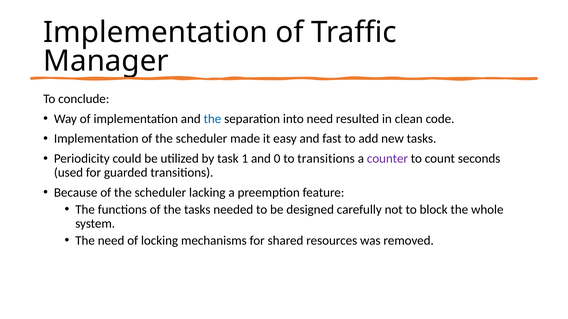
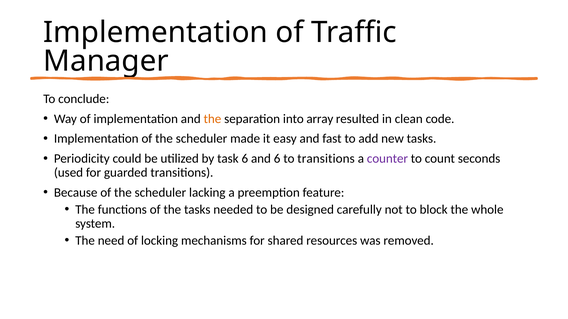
the at (212, 119) colour: blue -> orange
into need: need -> array
task 1: 1 -> 6
and 0: 0 -> 6
